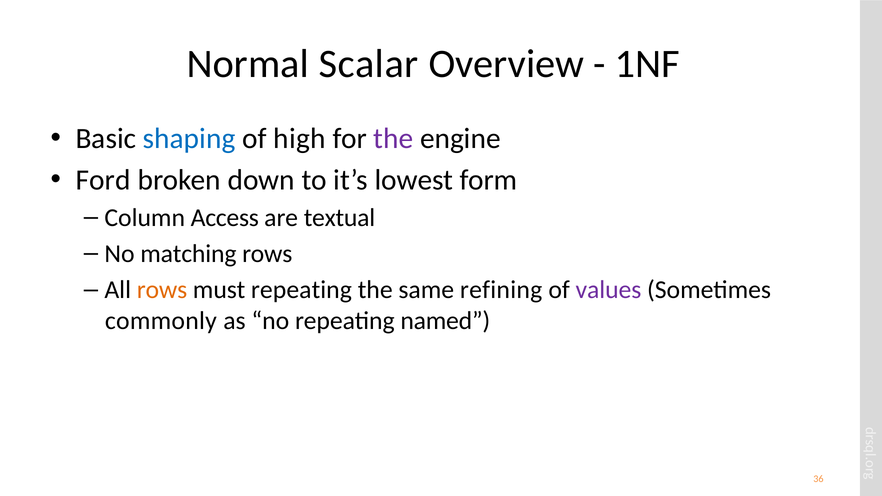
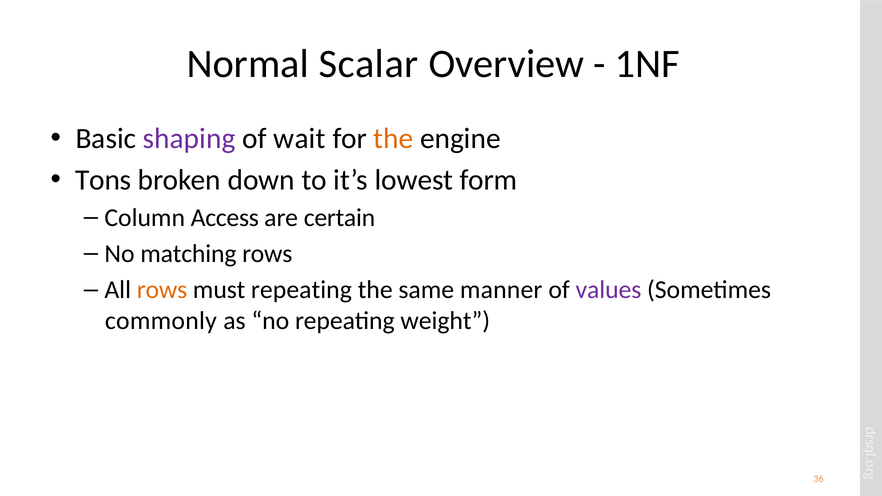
shaping colour: blue -> purple
high: high -> wait
the at (393, 139) colour: purple -> orange
Ford: Ford -> Tons
textual: textual -> certain
refining: refining -> manner
named: named -> weight
